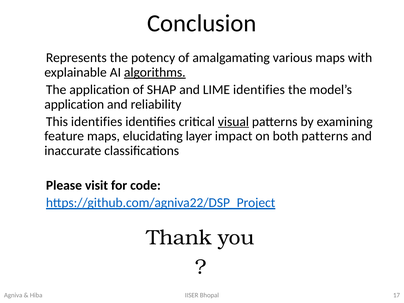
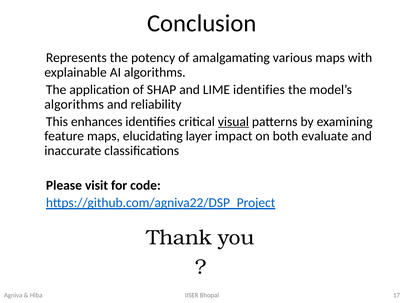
algorithms at (155, 72) underline: present -> none
application at (74, 104): application -> algorithms
identifies at (97, 122): identifies -> enhances
both patterns: patterns -> evaluate
